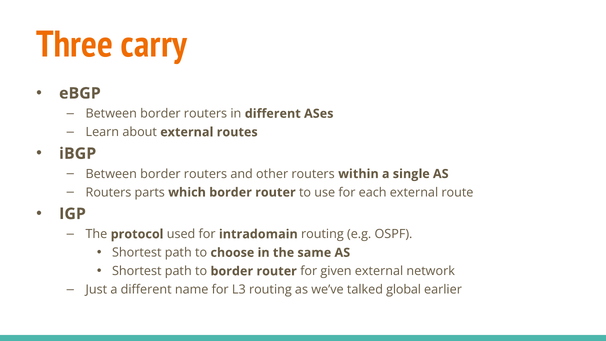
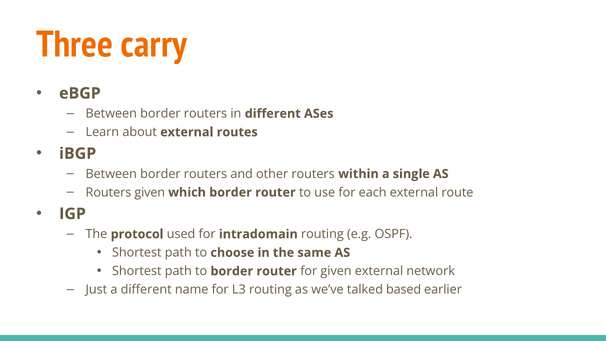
Routers parts: parts -> given
global: global -> based
